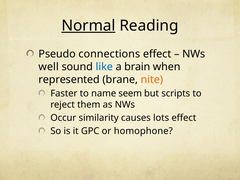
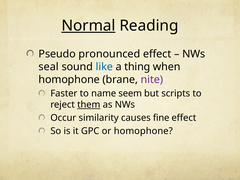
connections: connections -> pronounced
well: well -> seal
brain: brain -> thing
represented at (69, 79): represented -> homophone
nite colour: orange -> purple
them underline: none -> present
lots: lots -> fine
